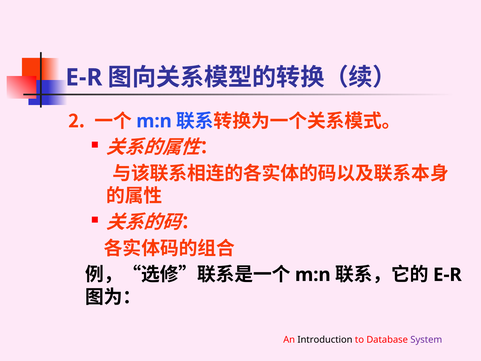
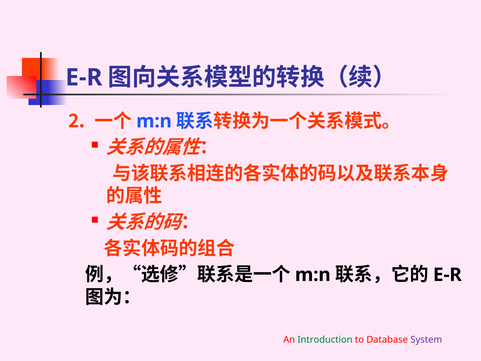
Introduction colour: black -> green
